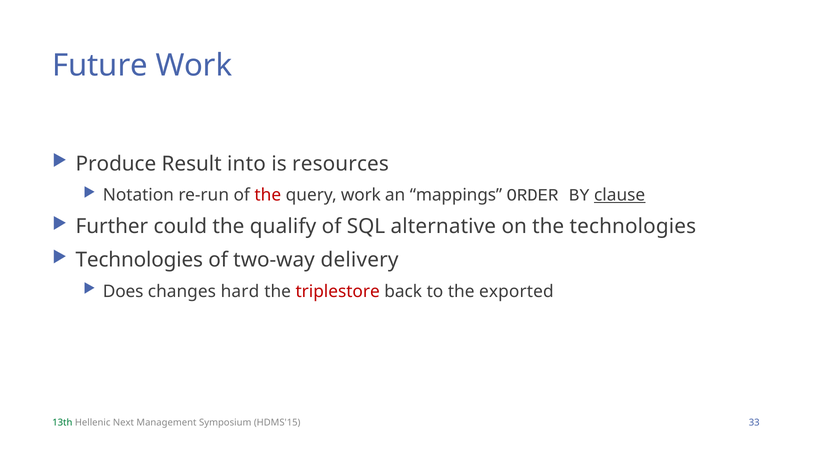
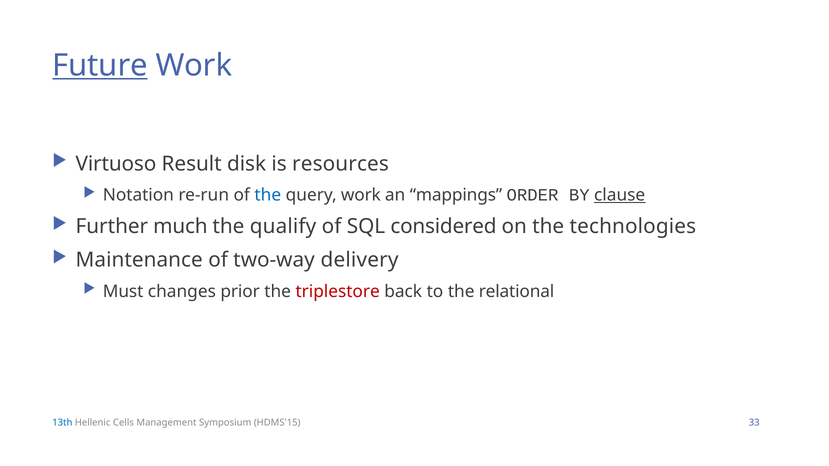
Future underline: none -> present
Produce: Produce -> Virtuoso
into: into -> disk
the at (268, 195) colour: red -> blue
could: could -> much
alternative: alternative -> considered
Technologies at (139, 260): Technologies -> Maintenance
Does: Does -> Must
hard: hard -> prior
exported: exported -> relational
13th colour: green -> blue
Next: Next -> Cells
